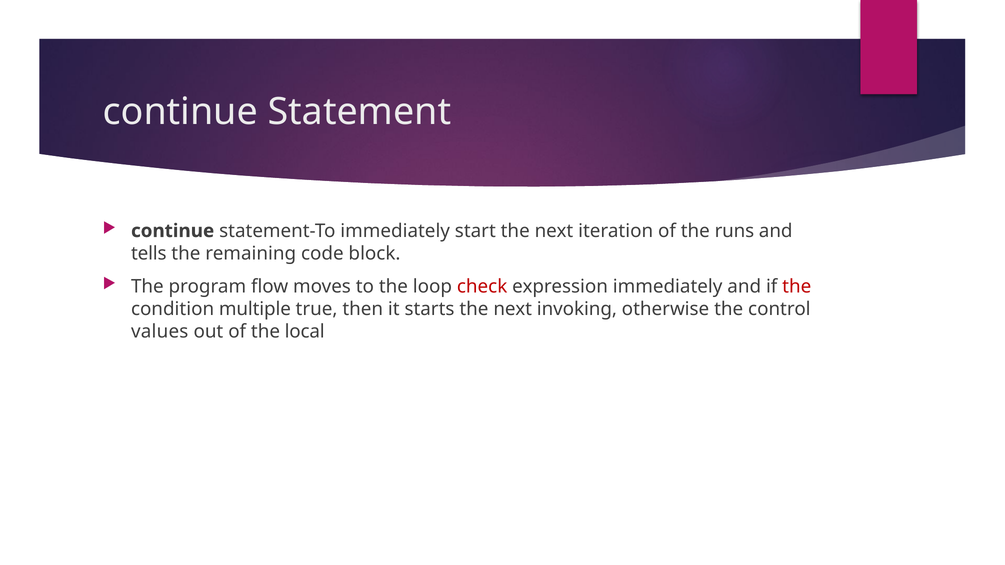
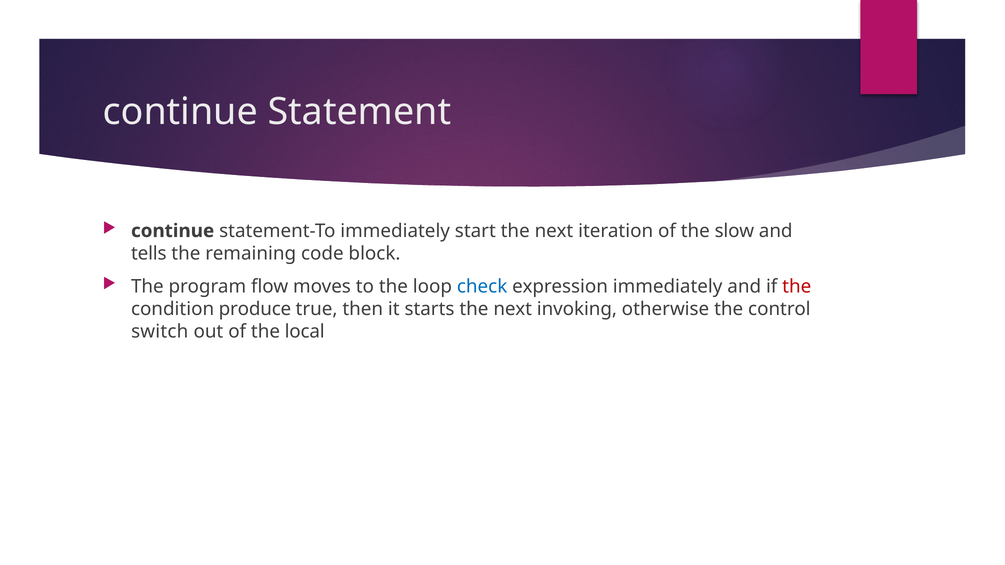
runs: runs -> slow
check colour: red -> blue
multiple: multiple -> produce
values: values -> switch
